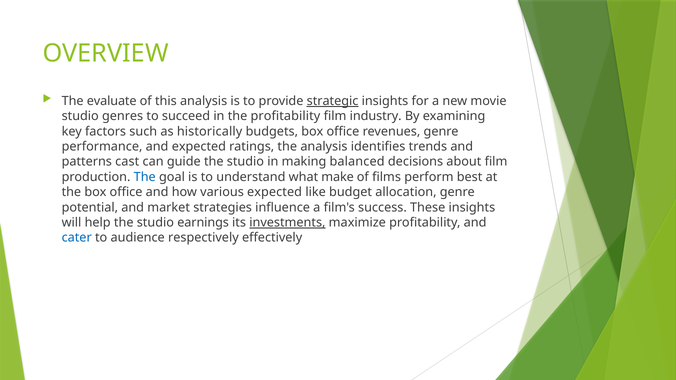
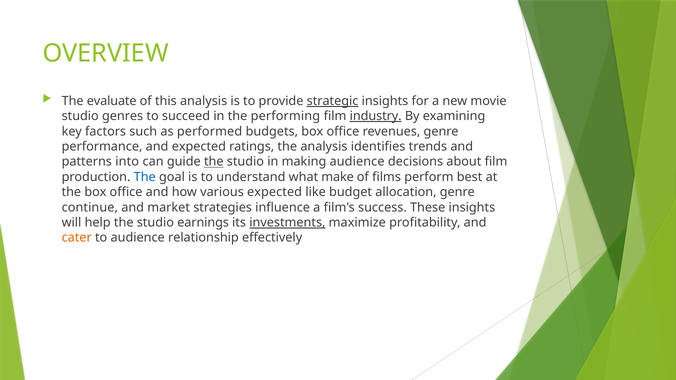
the profitability: profitability -> performing
industry underline: none -> present
historically: historically -> performed
cast: cast -> into
the at (214, 162) underline: none -> present
making balanced: balanced -> audience
potential: potential -> continue
cater colour: blue -> orange
respectively: respectively -> relationship
